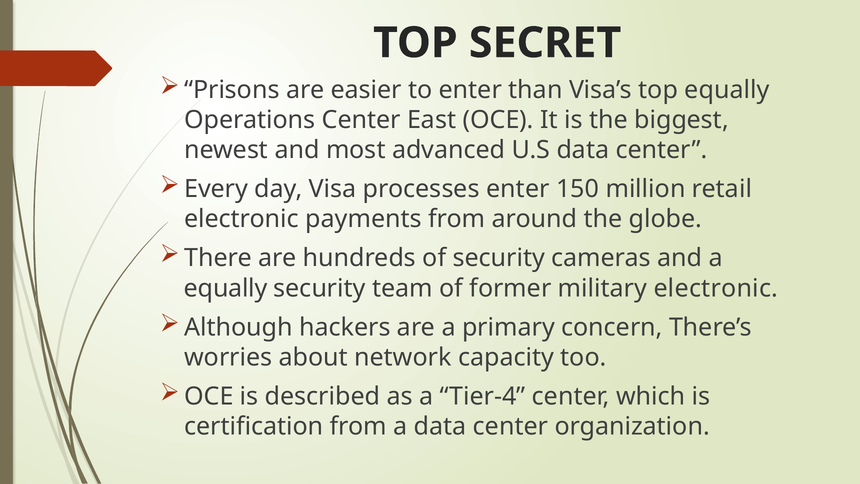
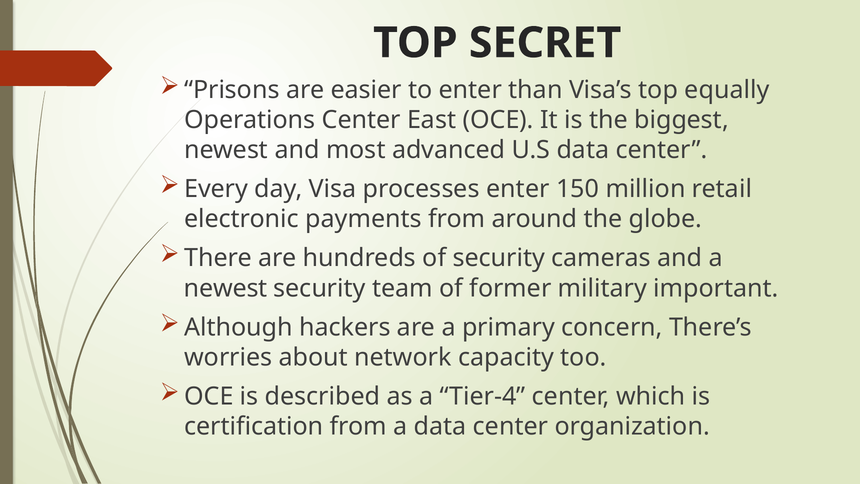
equally at (226, 288): equally -> newest
military electronic: electronic -> important
